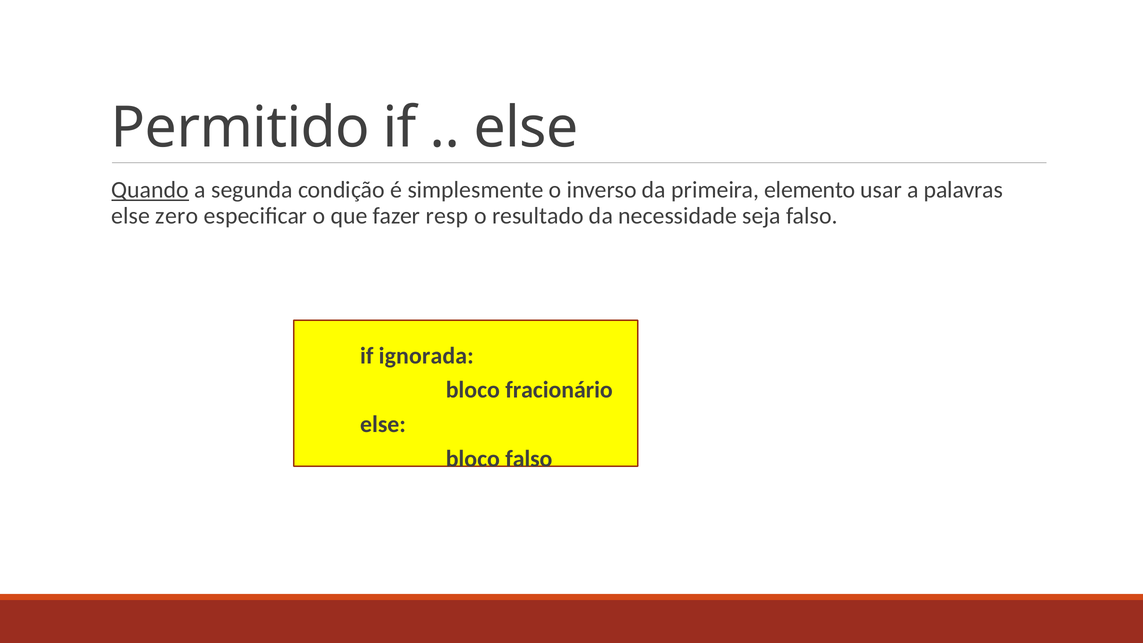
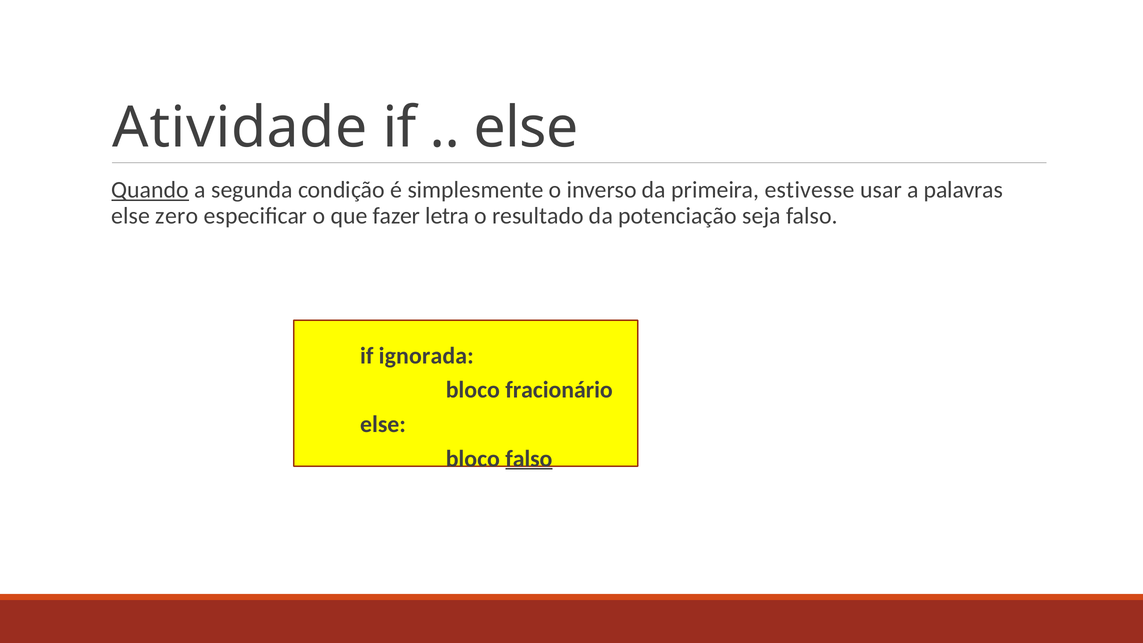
Permitido: Permitido -> Atividade
elemento: elemento -> estivesse
resp: resp -> letra
necessidade: necessidade -> potenciação
falso at (529, 459) underline: none -> present
